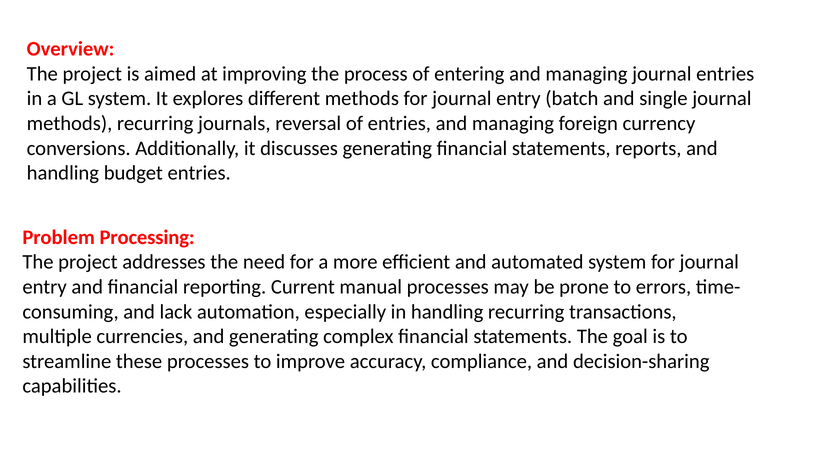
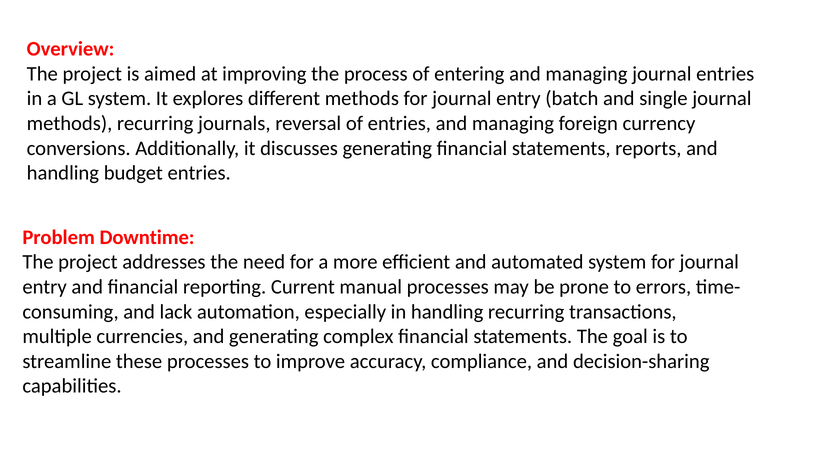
Processing: Processing -> Downtime
